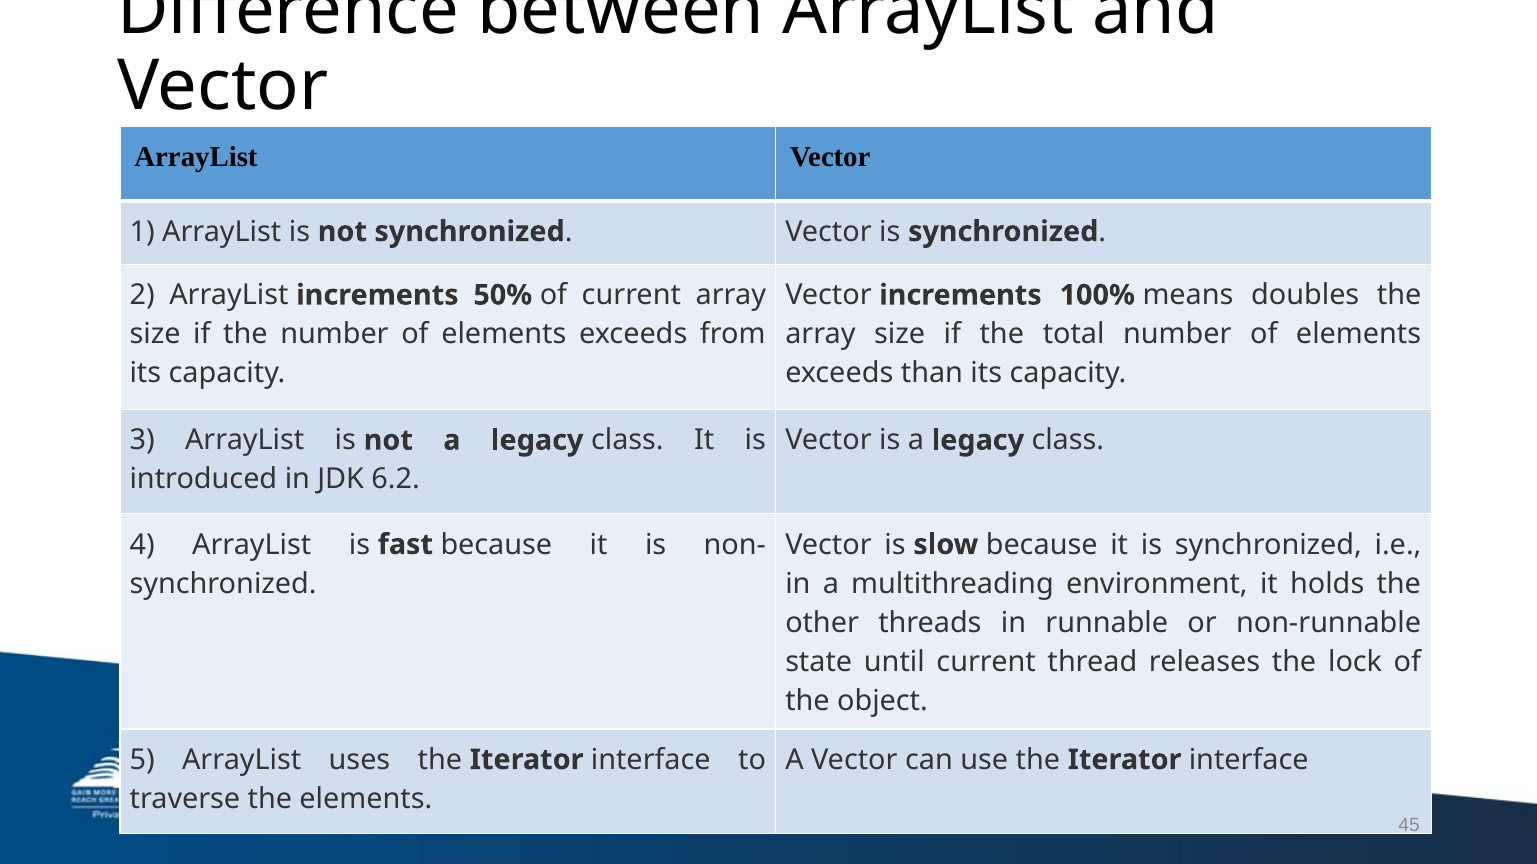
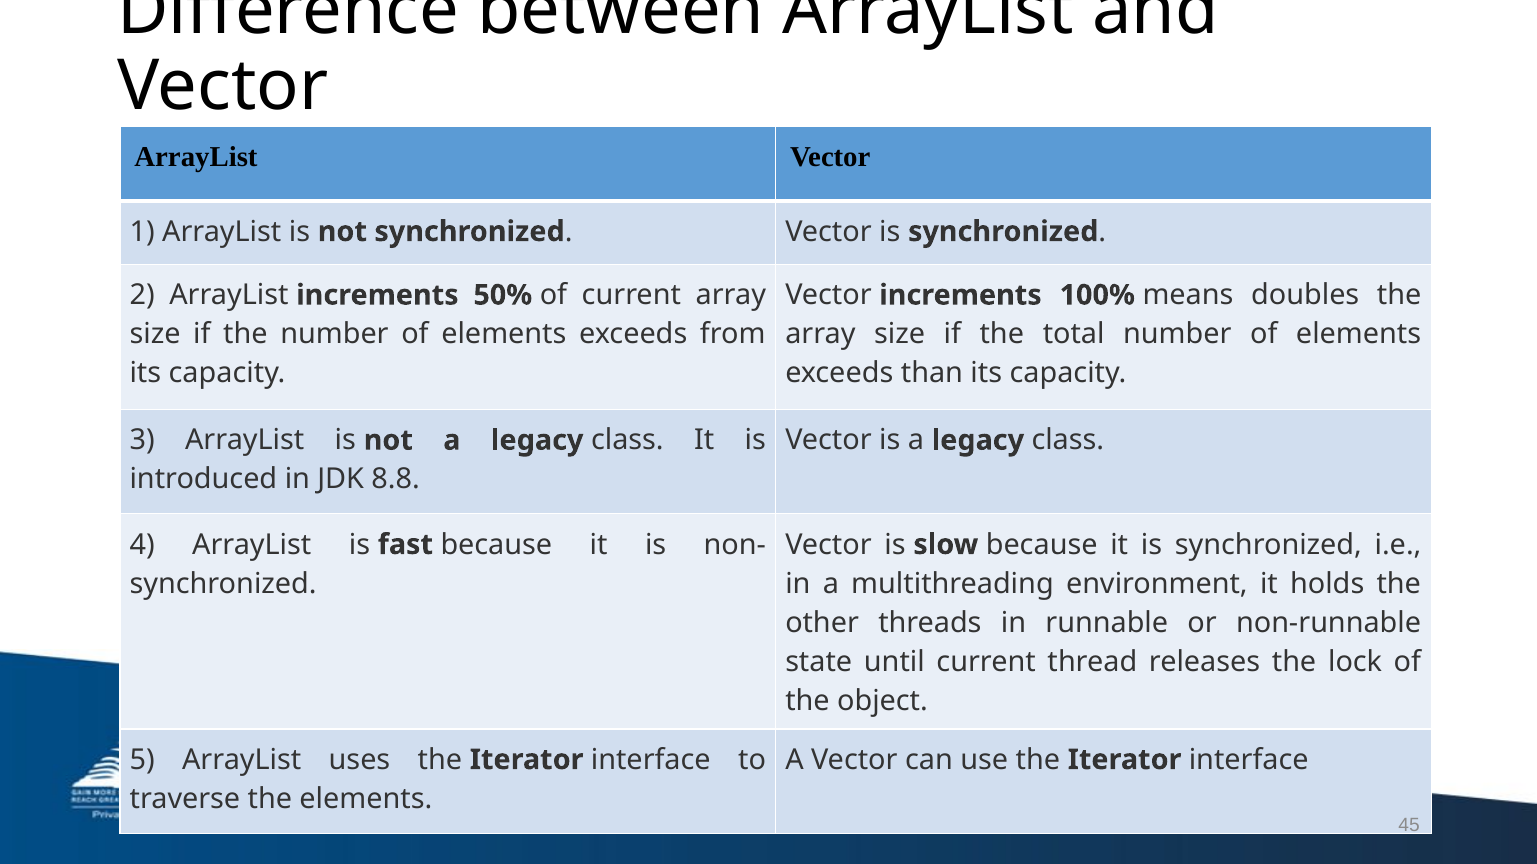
6.2: 6.2 -> 8.8
